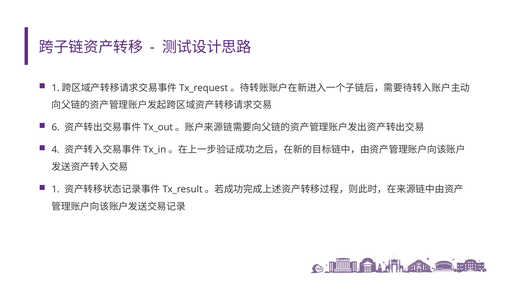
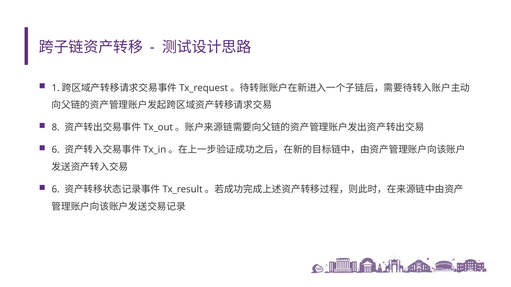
6: 6 -> 8
4 at (56, 150): 4 -> 6
1 at (56, 190): 1 -> 6
